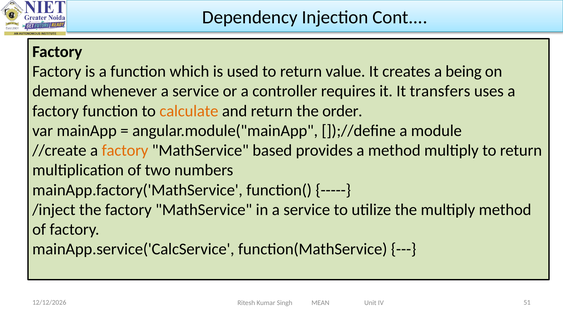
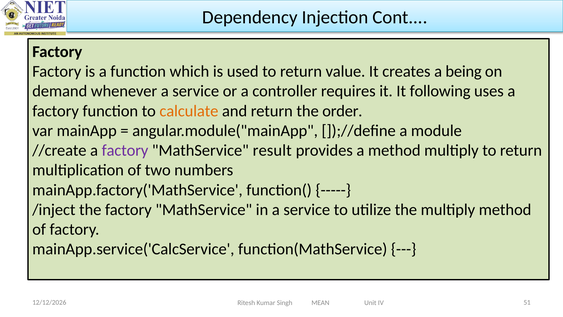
transfers: transfers -> following
factory at (125, 150) colour: orange -> purple
based: based -> result
